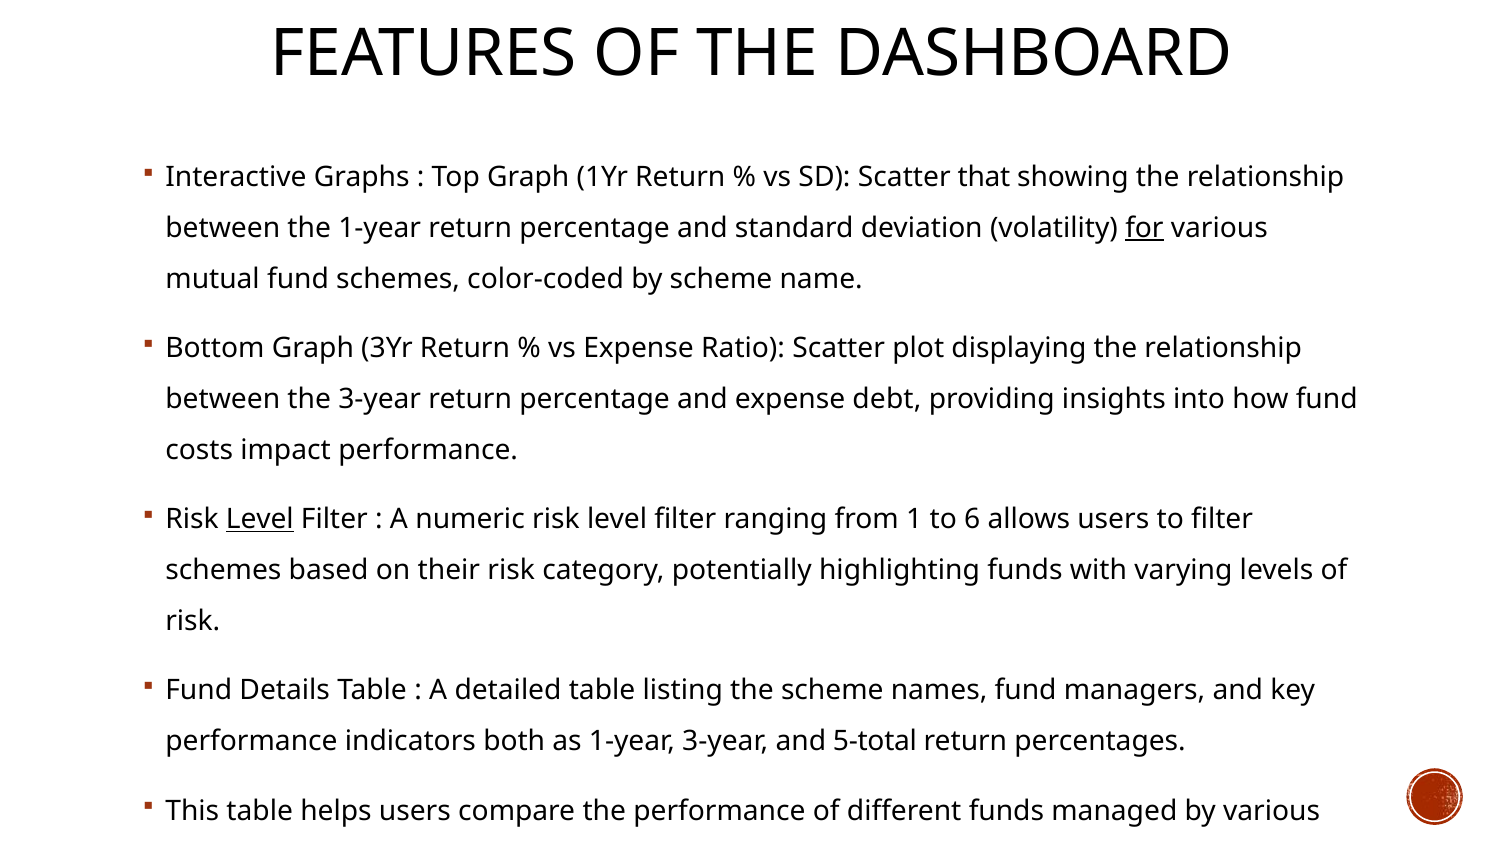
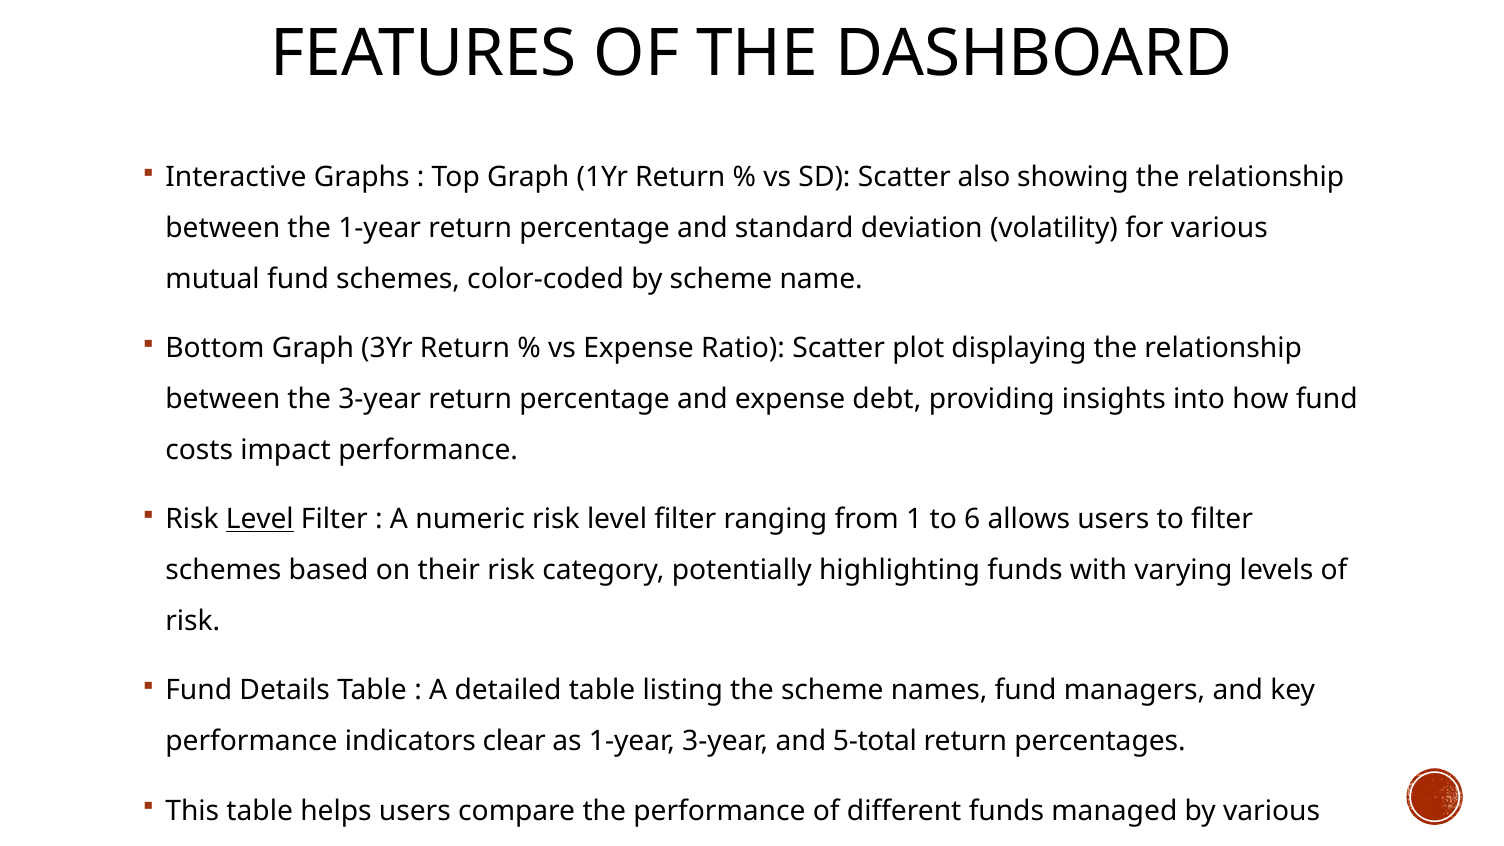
that: that -> also
for underline: present -> none
both: both -> clear
